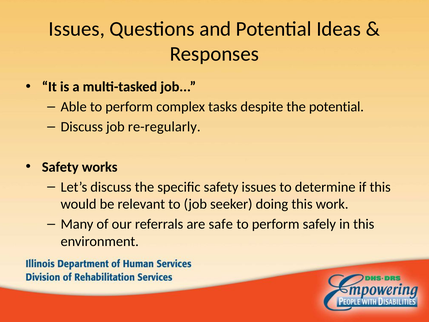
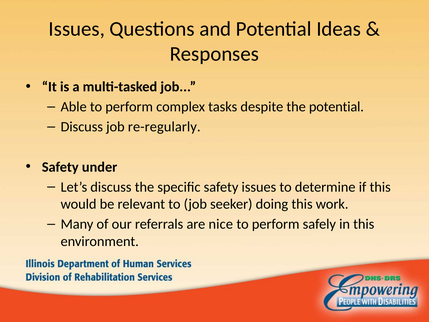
works: works -> under
safe: safe -> nice
